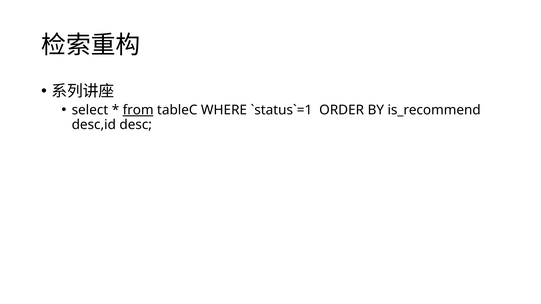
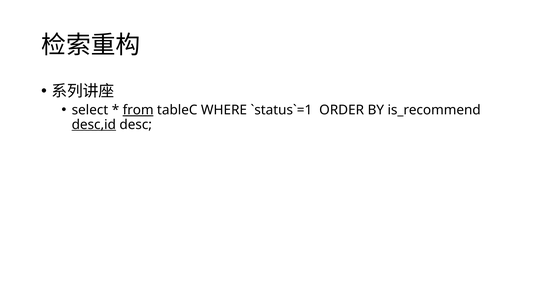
desc,id underline: none -> present
